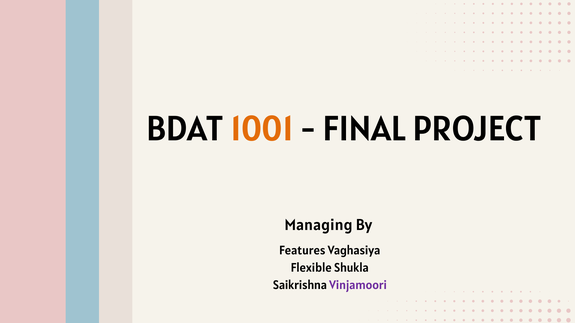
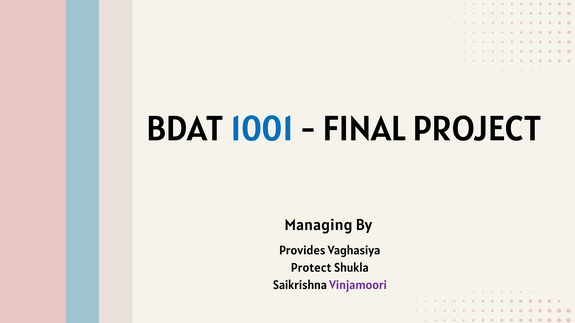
1001 colour: orange -> blue
Features: Features -> Provides
Flexible: Flexible -> Protect
